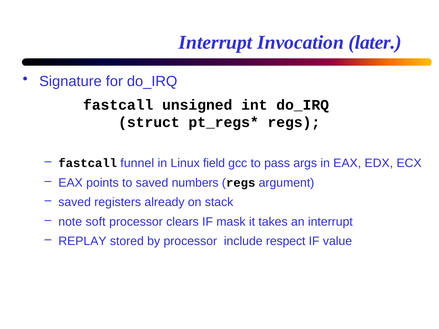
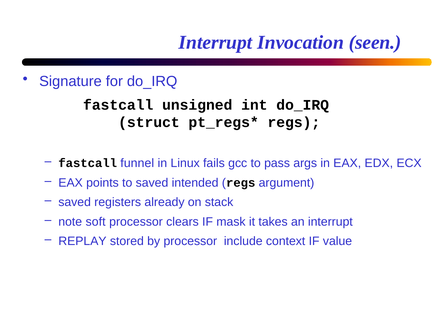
later: later -> seen
field: field -> fails
numbers: numbers -> intended
respect: respect -> context
